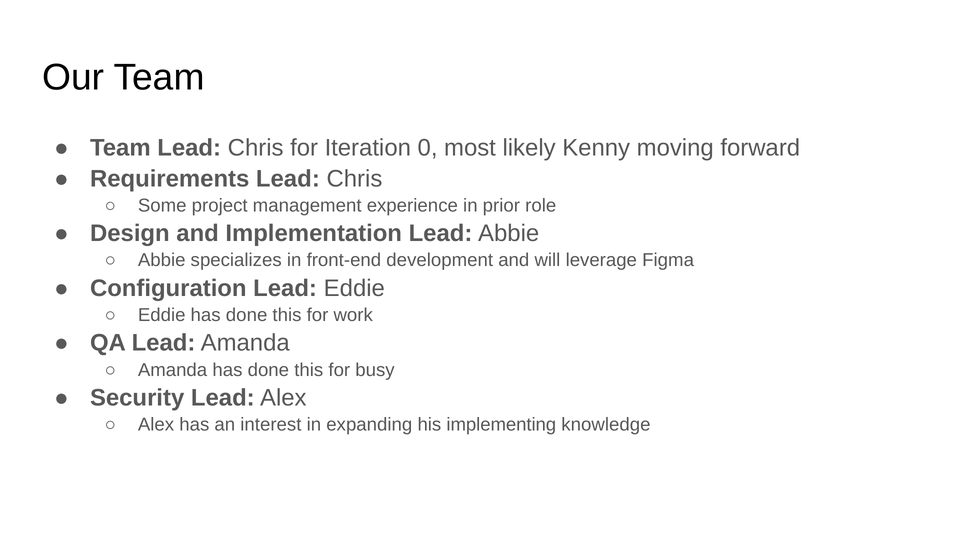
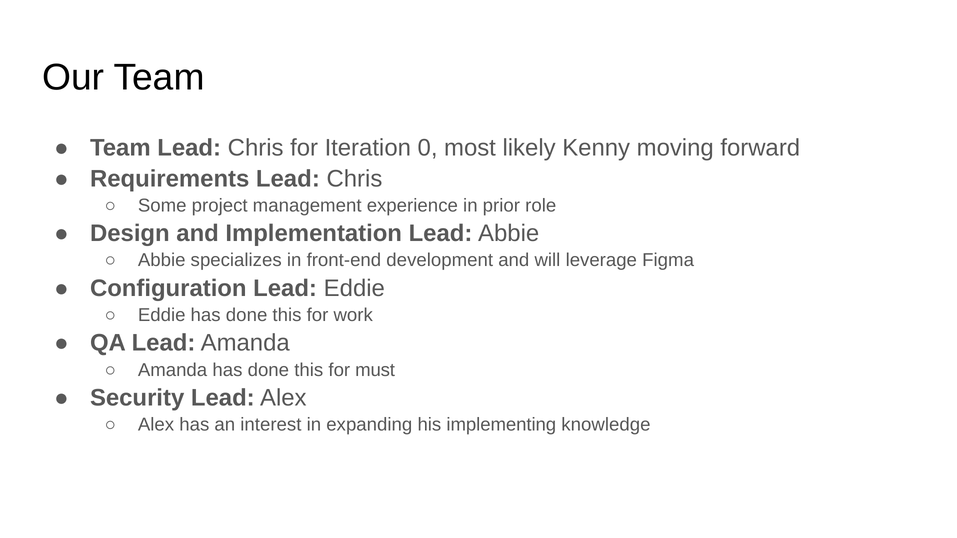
busy: busy -> must
